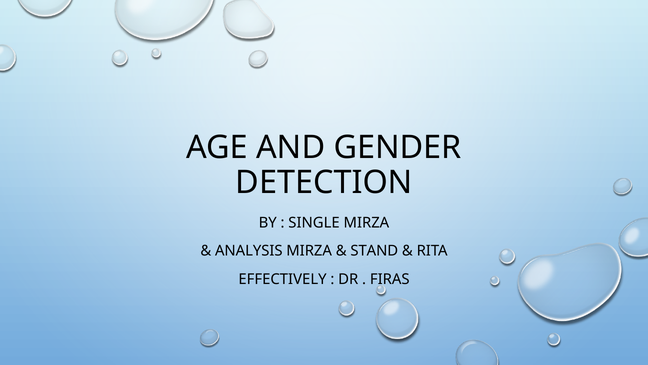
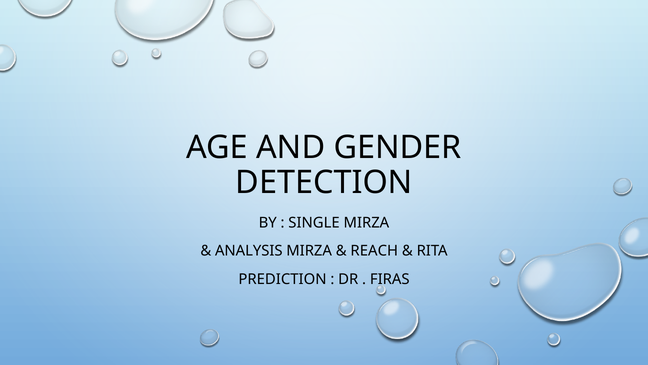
STAND: STAND -> REACH
EFFECTIVELY: EFFECTIVELY -> PREDICTION
